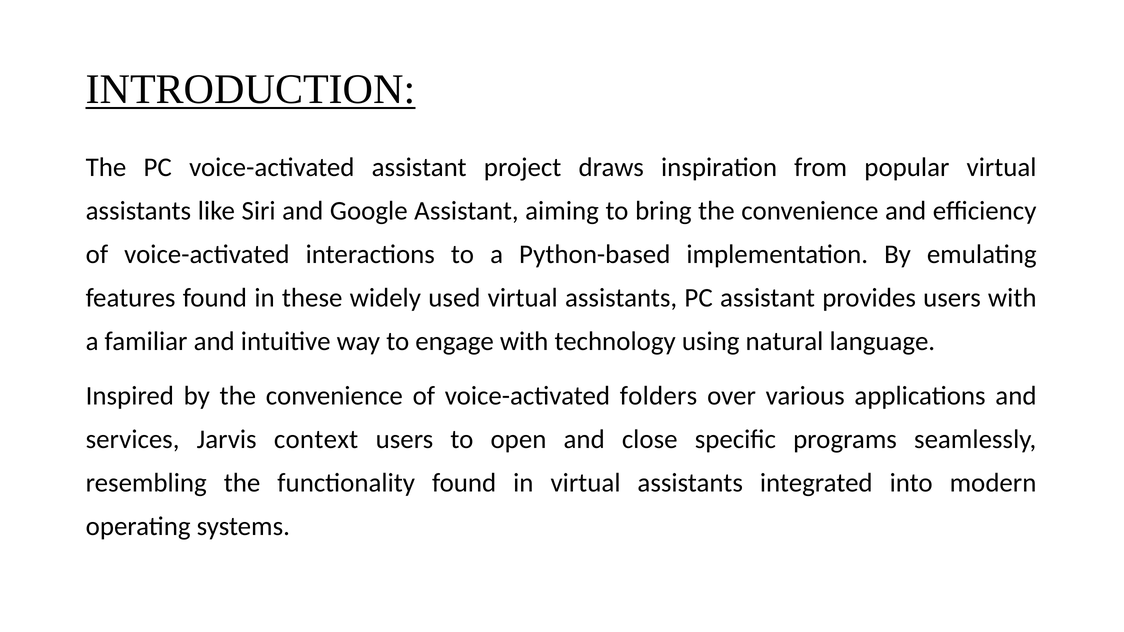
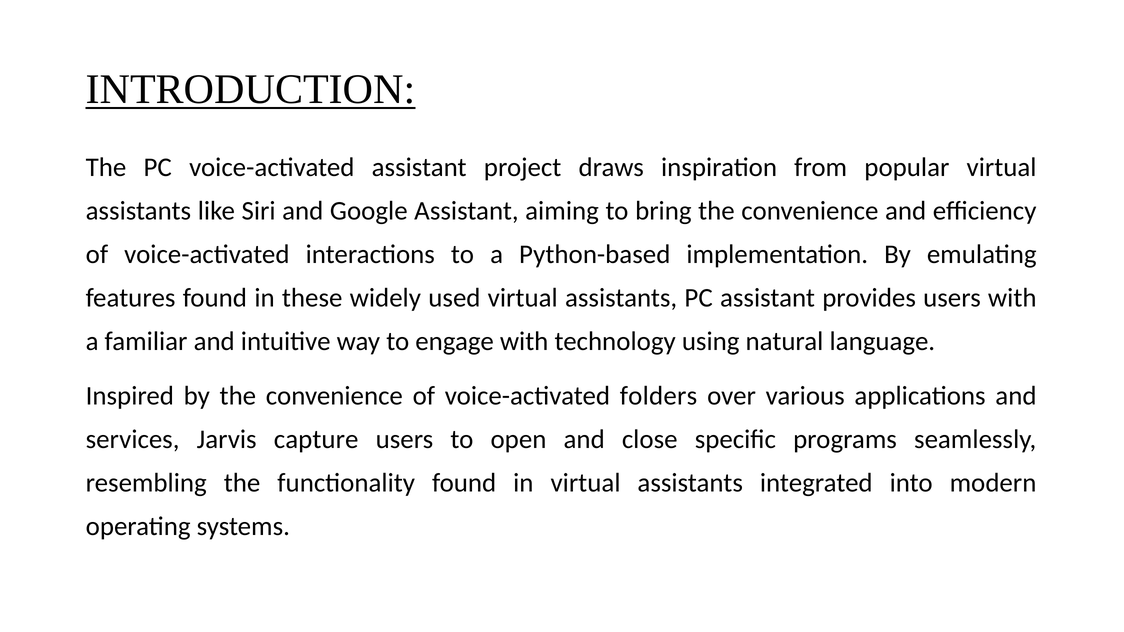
context: context -> capture
